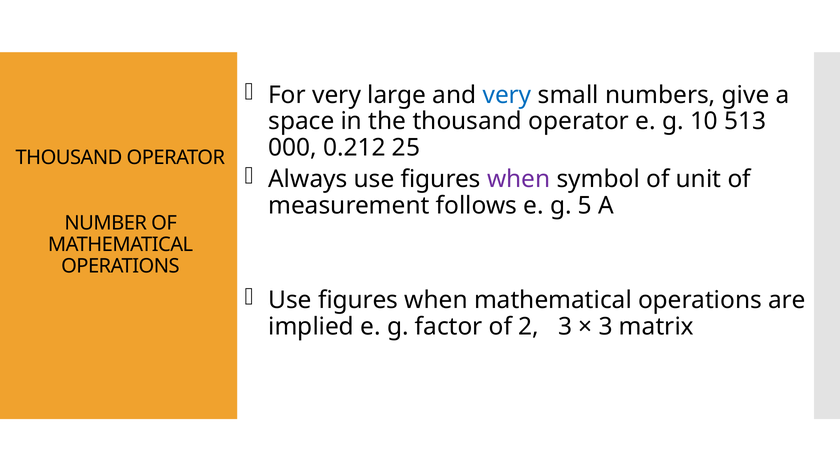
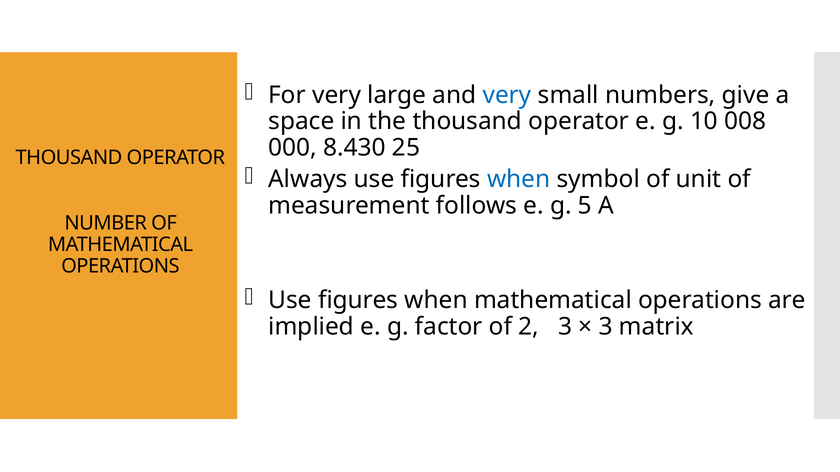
513: 513 -> 008
0.212: 0.212 -> 8.430
when at (519, 180) colour: purple -> blue
